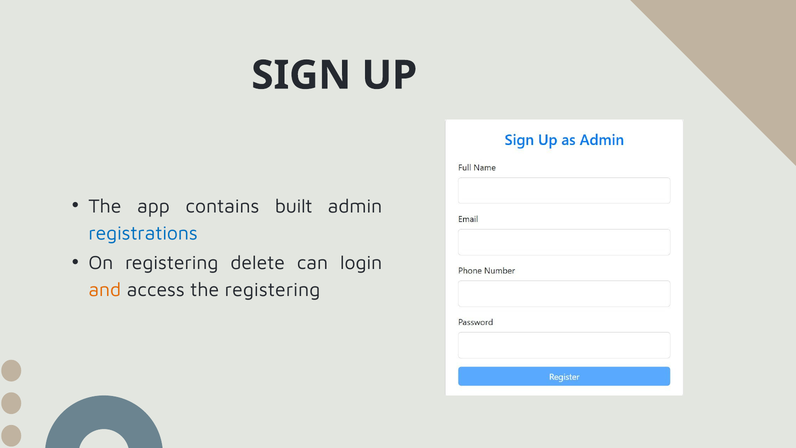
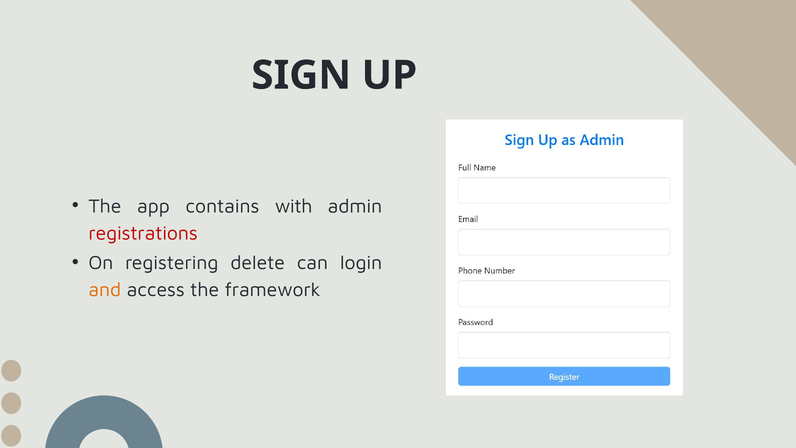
built: built -> with
registrations colour: blue -> red
the registering: registering -> framework
